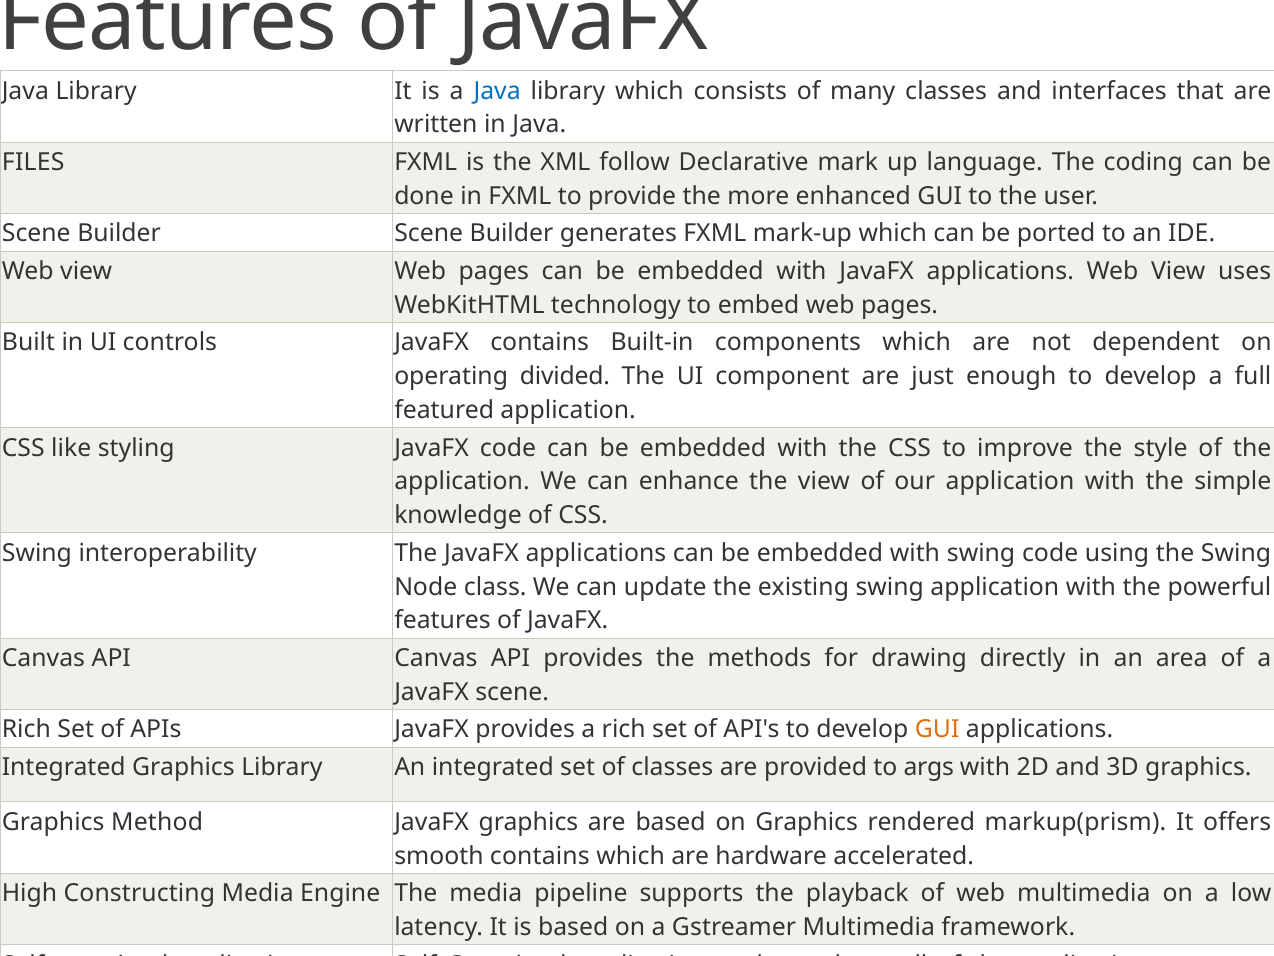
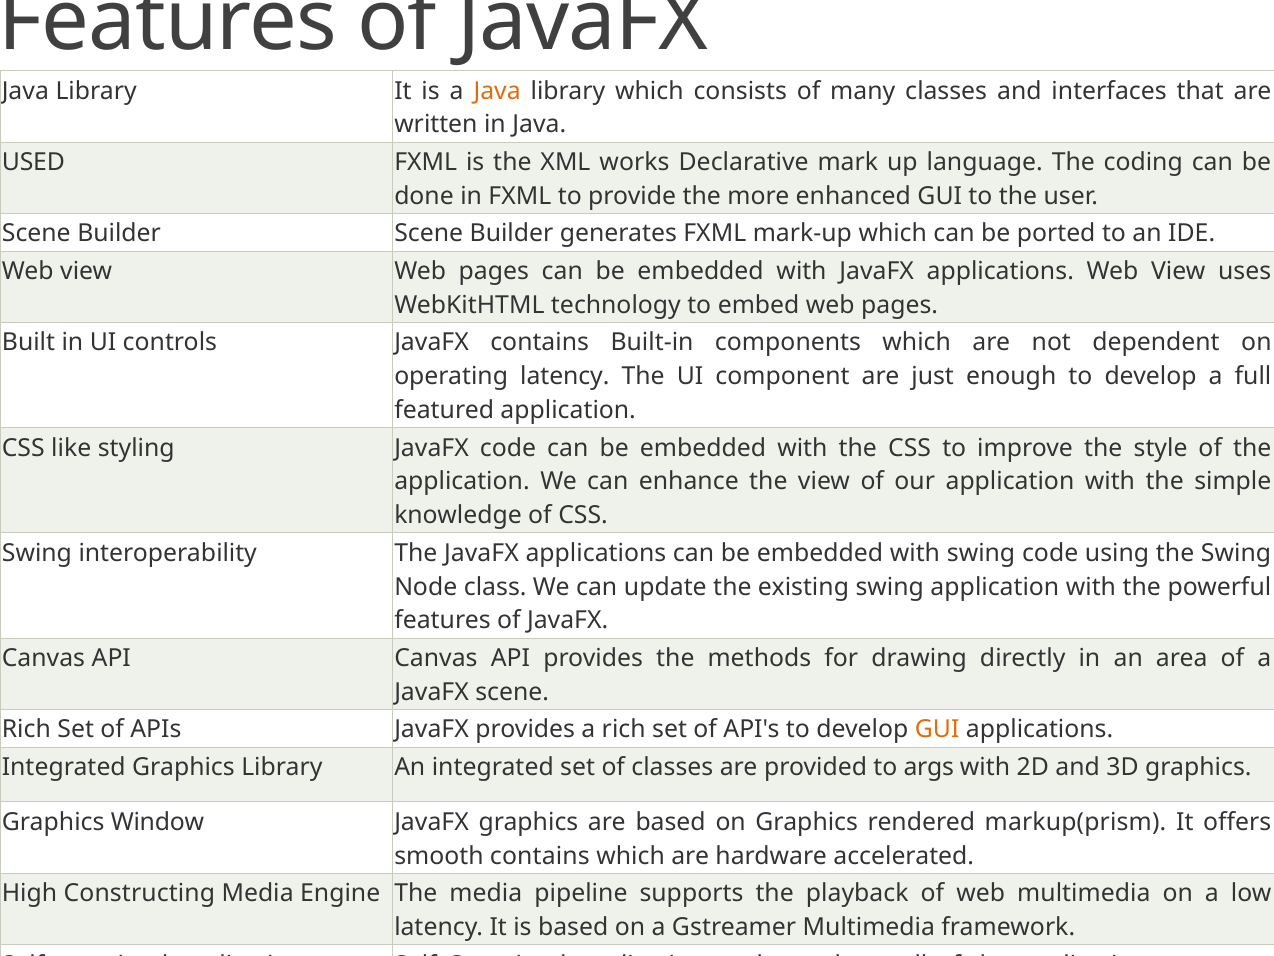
Java at (497, 91) colour: blue -> orange
FILES: FILES -> USED
follow: follow -> works
operating divided: divided -> latency
Method: Method -> Window
